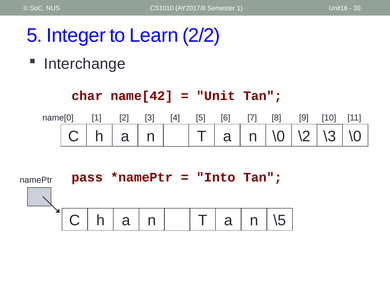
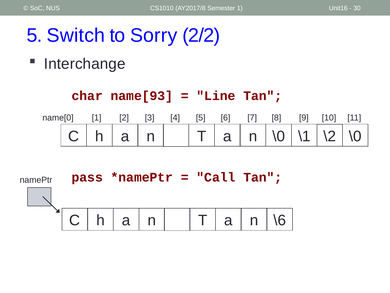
Integer: Integer -> Switch
Learn: Learn -> Sorry
name[42: name[42 -> name[93
Unit: Unit -> Line
\2: \2 -> \1
\3: \3 -> \2
Into: Into -> Call
\5: \5 -> \6
